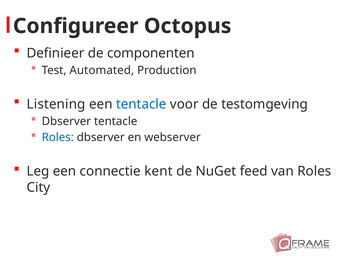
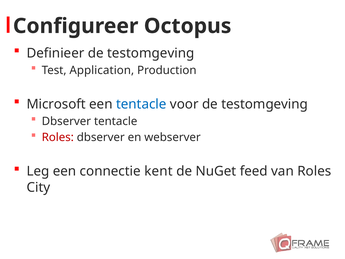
Definieer de componenten: componenten -> testomgeving
Automated: Automated -> Application
Listening: Listening -> Microsoft
Roles at (58, 137) colour: blue -> red
